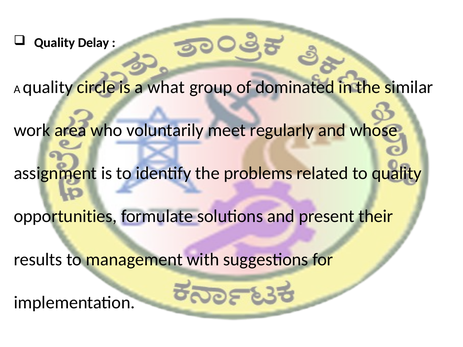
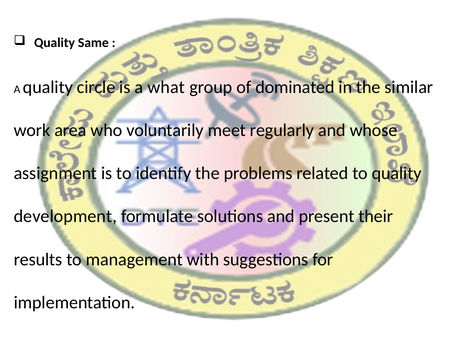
Delay: Delay -> Same
opportunities: opportunities -> development
